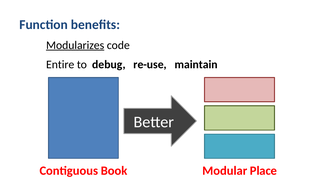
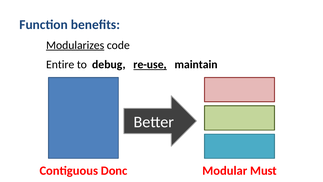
re-use underline: none -> present
Book: Book -> Donc
Place: Place -> Must
